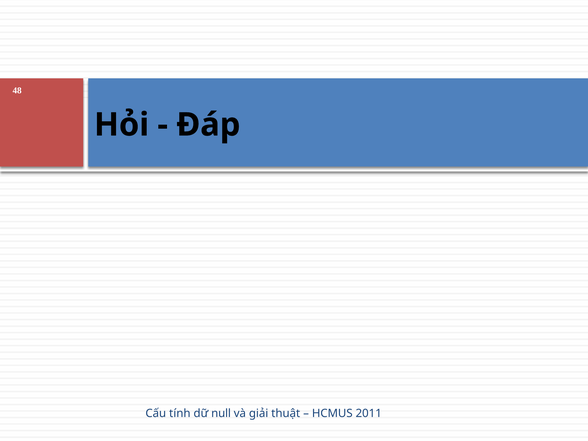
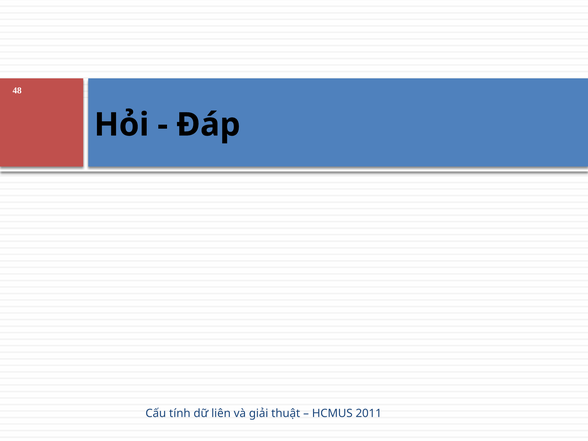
null: null -> liên
